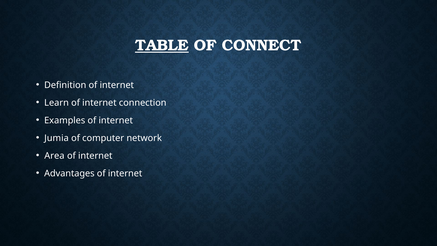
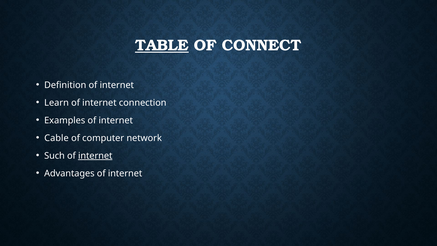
Jumia: Jumia -> Cable
Area: Area -> Such
internet at (95, 156) underline: none -> present
